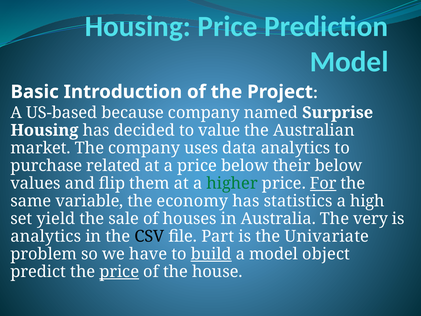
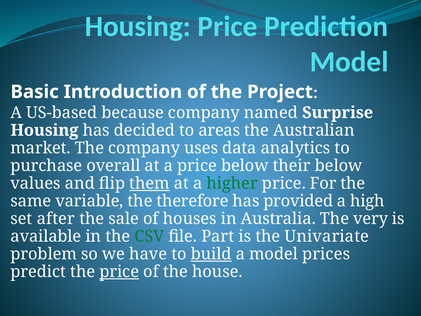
value: value -> areas
related: related -> overall
them underline: none -> present
For underline: present -> none
economy: economy -> therefore
statistics: statistics -> provided
yield: yield -> after
analytics at (46, 236): analytics -> available
CSV colour: black -> green
object: object -> prices
